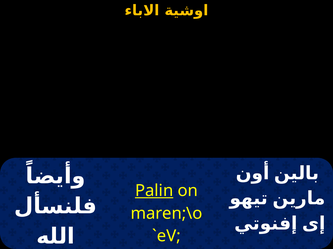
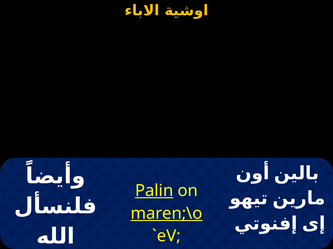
maren;\o underline: none -> present
